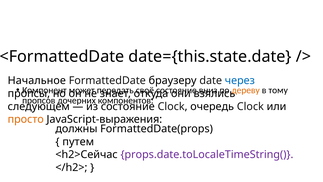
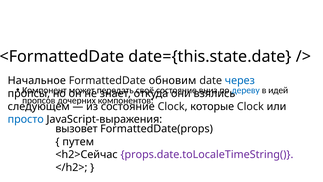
браузеру: браузеру -> обновим
дереву colour: orange -> blue
тому: тому -> идей
очередь: очередь -> которые
просто colour: orange -> blue
должны: должны -> вызовет
